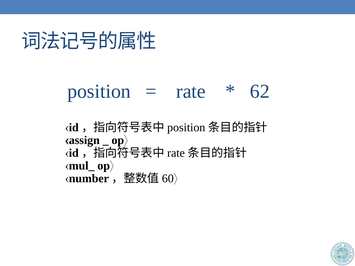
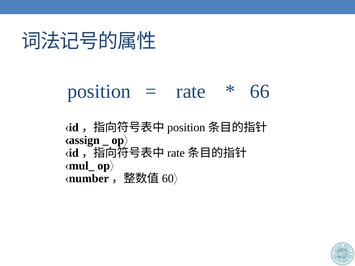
62: 62 -> 66
